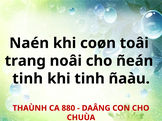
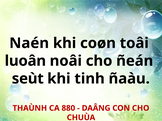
trang: trang -> luoân
tinh at (28, 79): tinh -> seùt
